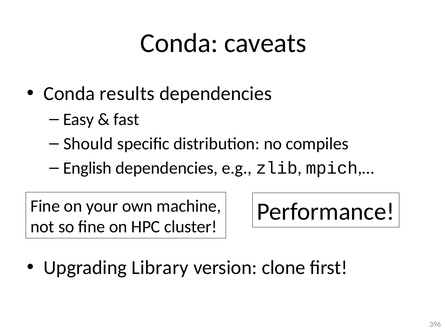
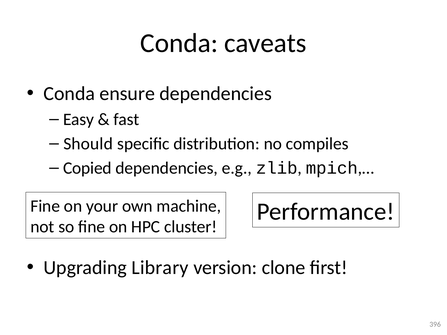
results: results -> ensure
English: English -> Copied
